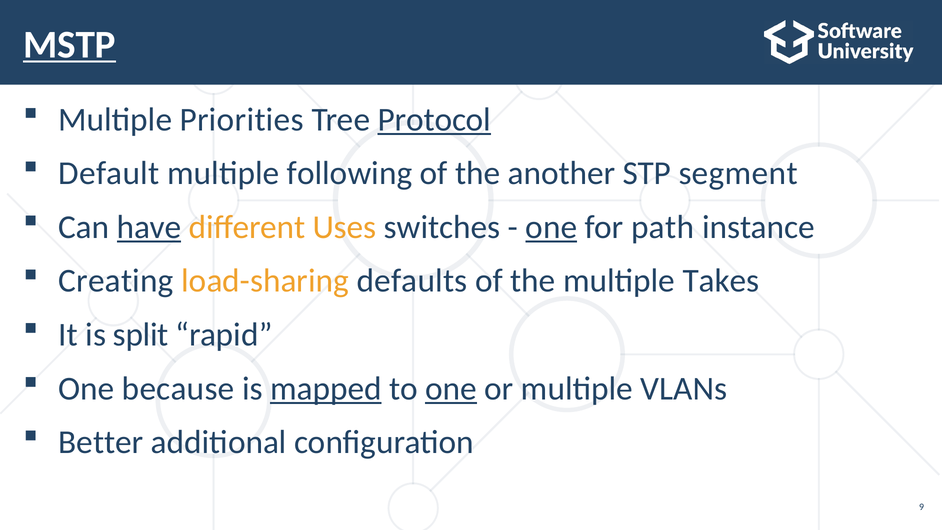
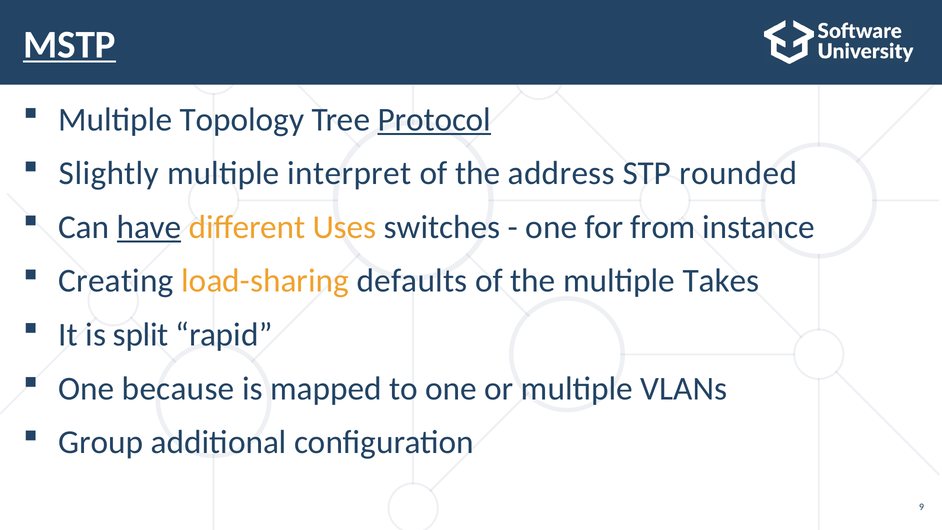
Priorities: Priorities -> Topology
Default: Default -> Slightly
following: following -> interpret
another: another -> address
segment: segment -> rounded
one at (551, 227) underline: present -> none
path: path -> from
mapped underline: present -> none
one at (451, 388) underline: present -> none
Better: Better -> Group
